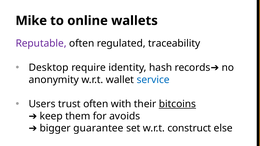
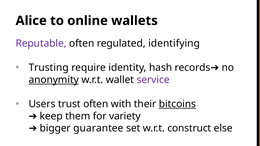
Mike: Mike -> Alice
traceability: traceability -> identifying
Desktop: Desktop -> Trusting
anonymity underline: none -> present
service colour: blue -> purple
avoids: avoids -> variety
